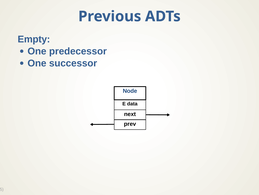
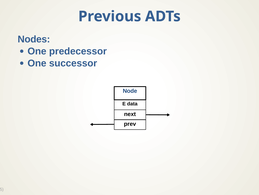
Empty: Empty -> Nodes
